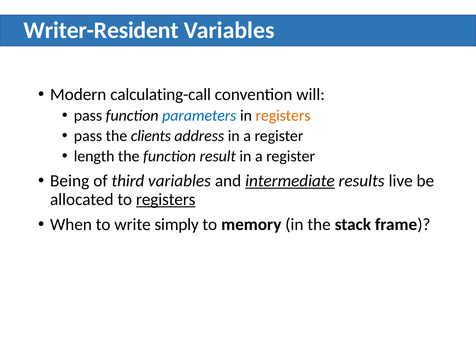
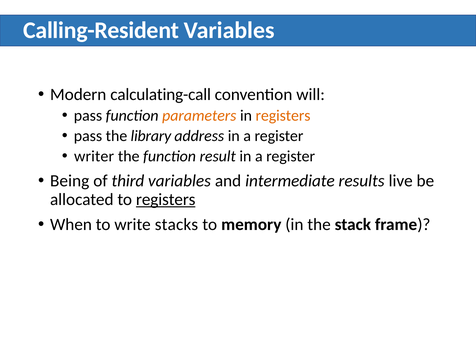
Writer-Resident: Writer-Resident -> Calling-Resident
parameters colour: blue -> orange
clients: clients -> library
length: length -> writer
intermediate underline: present -> none
simply: simply -> stacks
